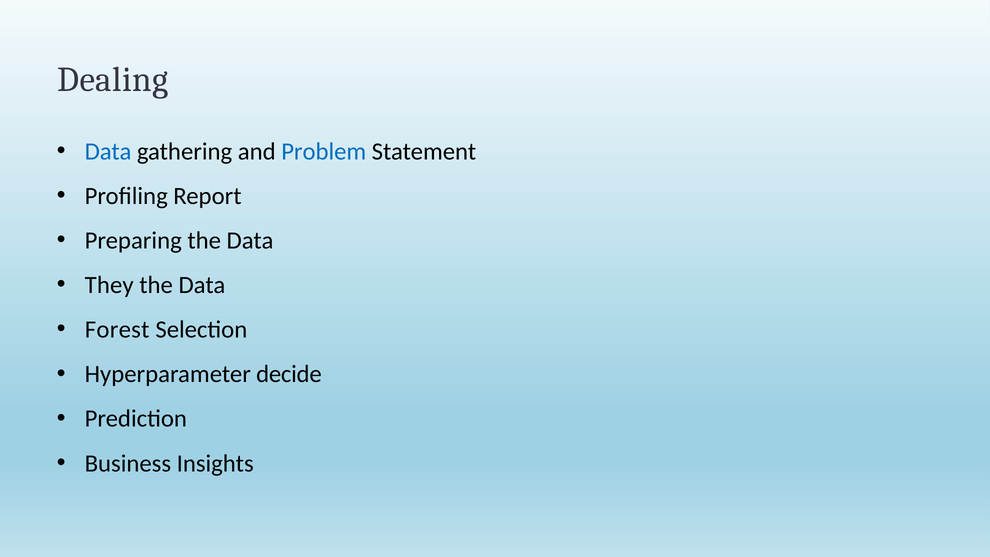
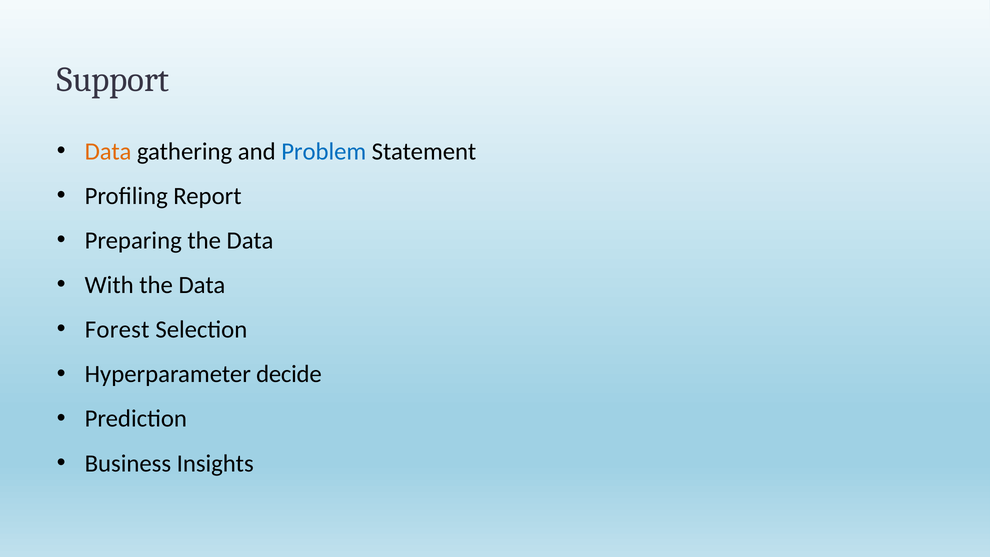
Dealing: Dealing -> Support
Data at (108, 151) colour: blue -> orange
They: They -> With
